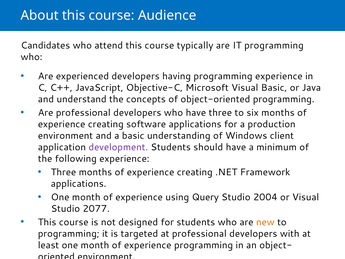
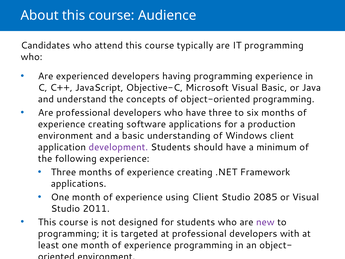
using Query: Query -> Client
2004: 2004 -> 2085
2077: 2077 -> 2011
new colour: orange -> purple
